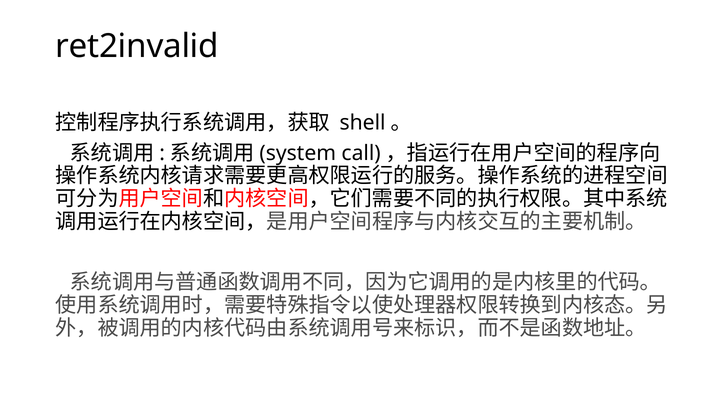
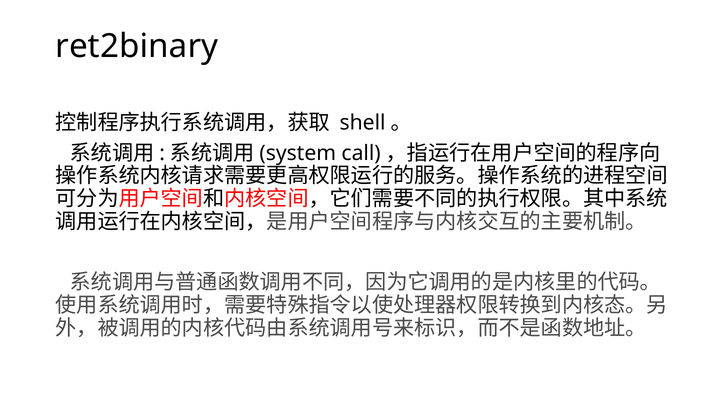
ret2invalid: ret2invalid -> ret2binary
